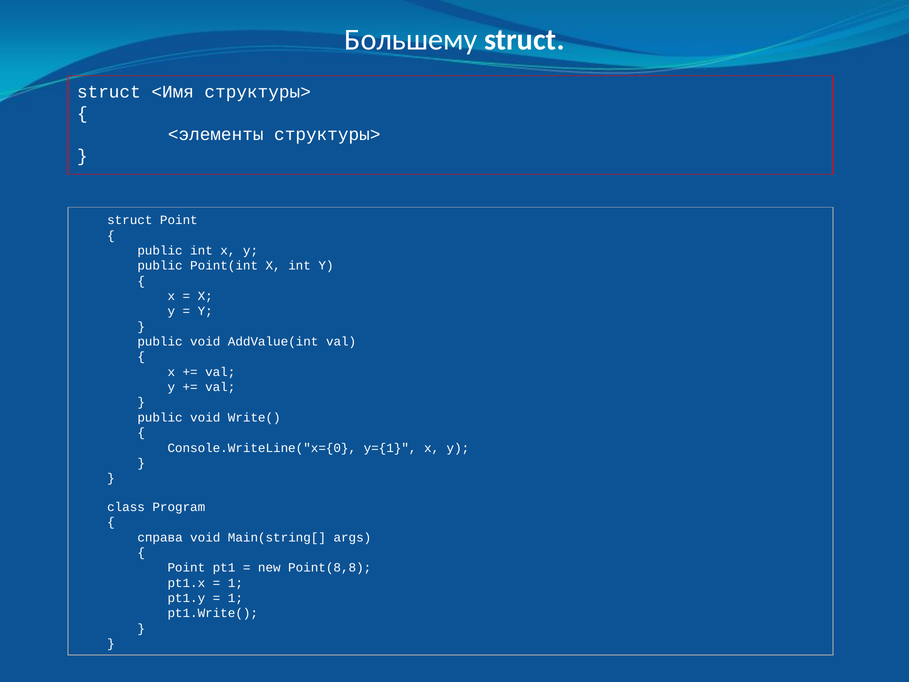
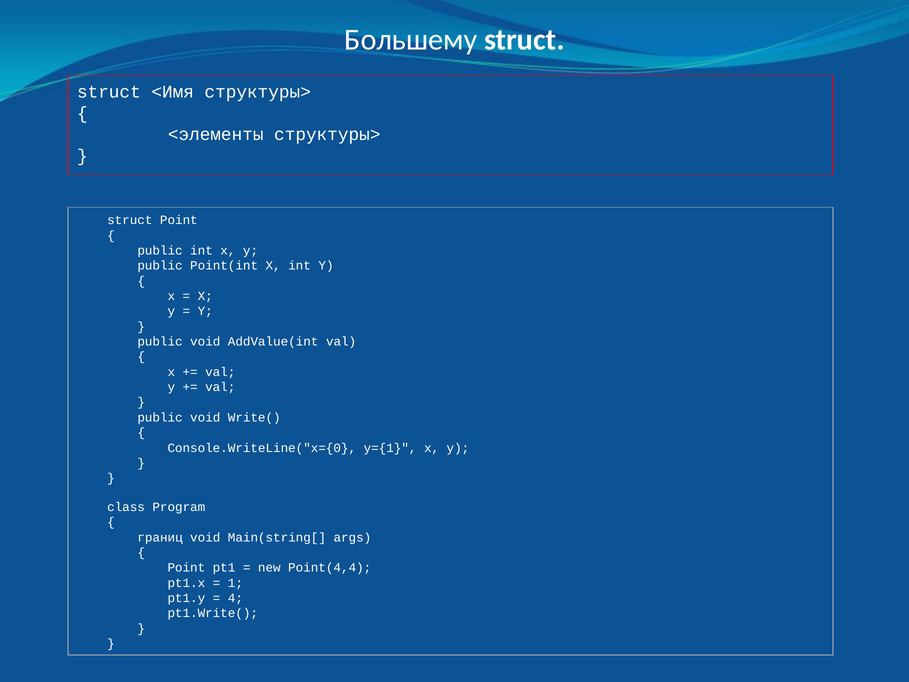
справа: справа -> границ
Point(8,8: Point(8,8 -> Point(4,4
1 at (235, 598): 1 -> 4
